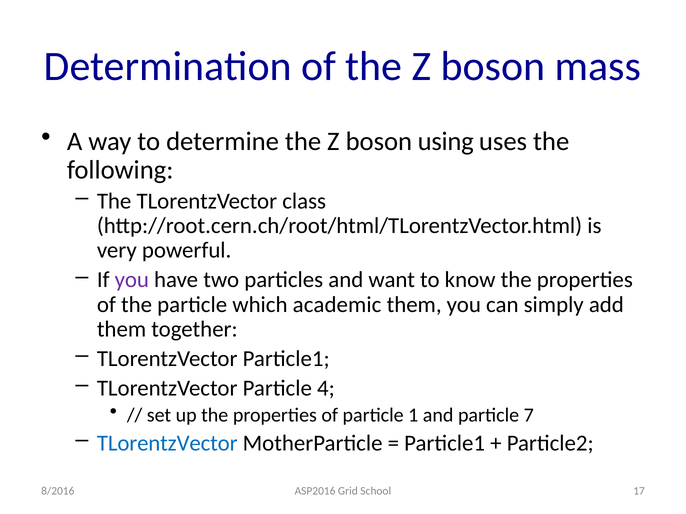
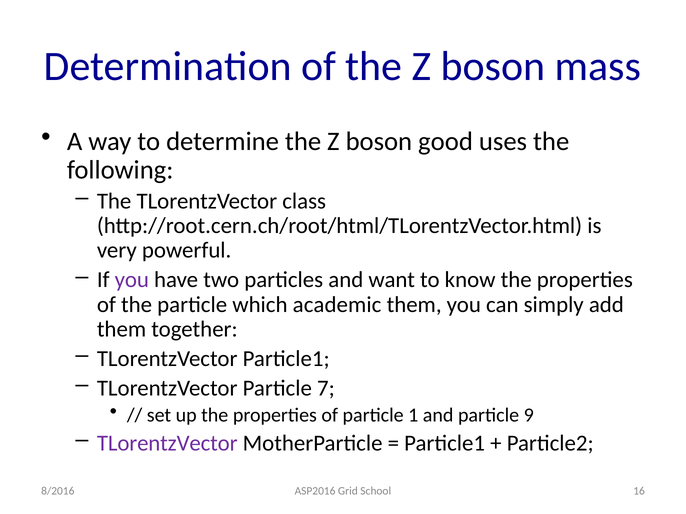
using: using -> good
4: 4 -> 7
7: 7 -> 9
TLorentzVector at (167, 444) colour: blue -> purple
17: 17 -> 16
